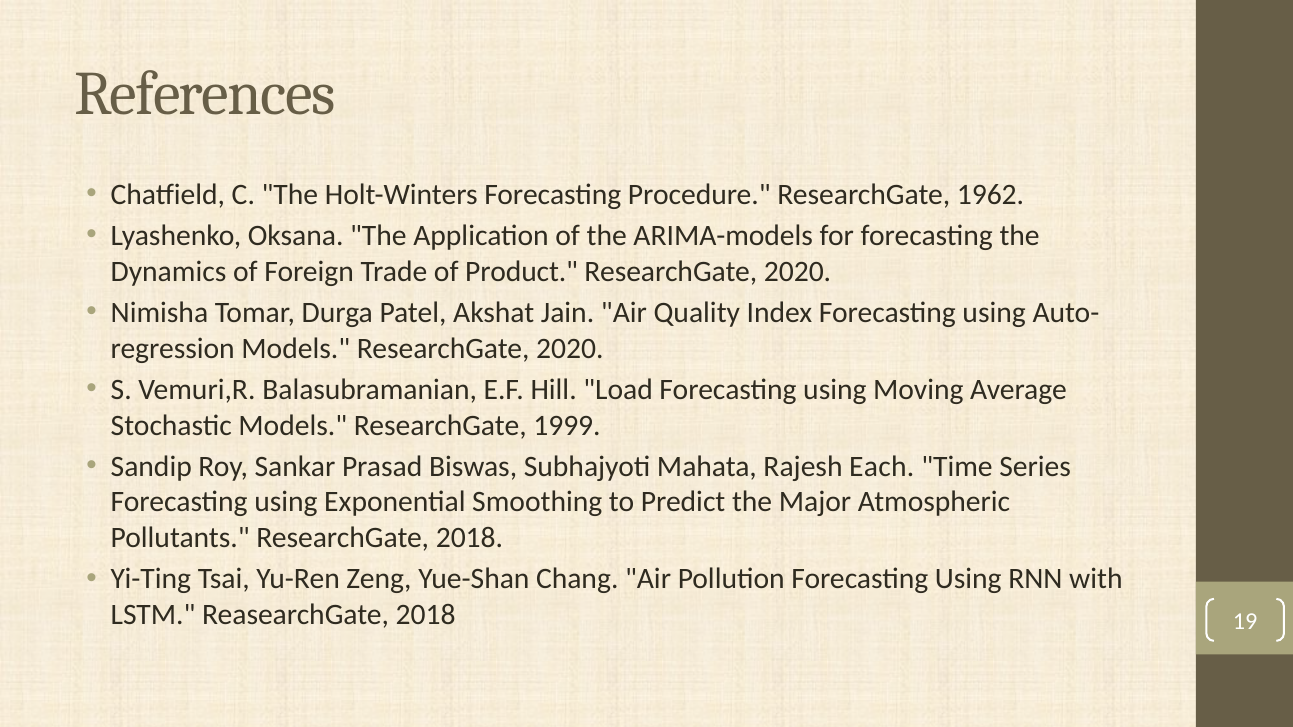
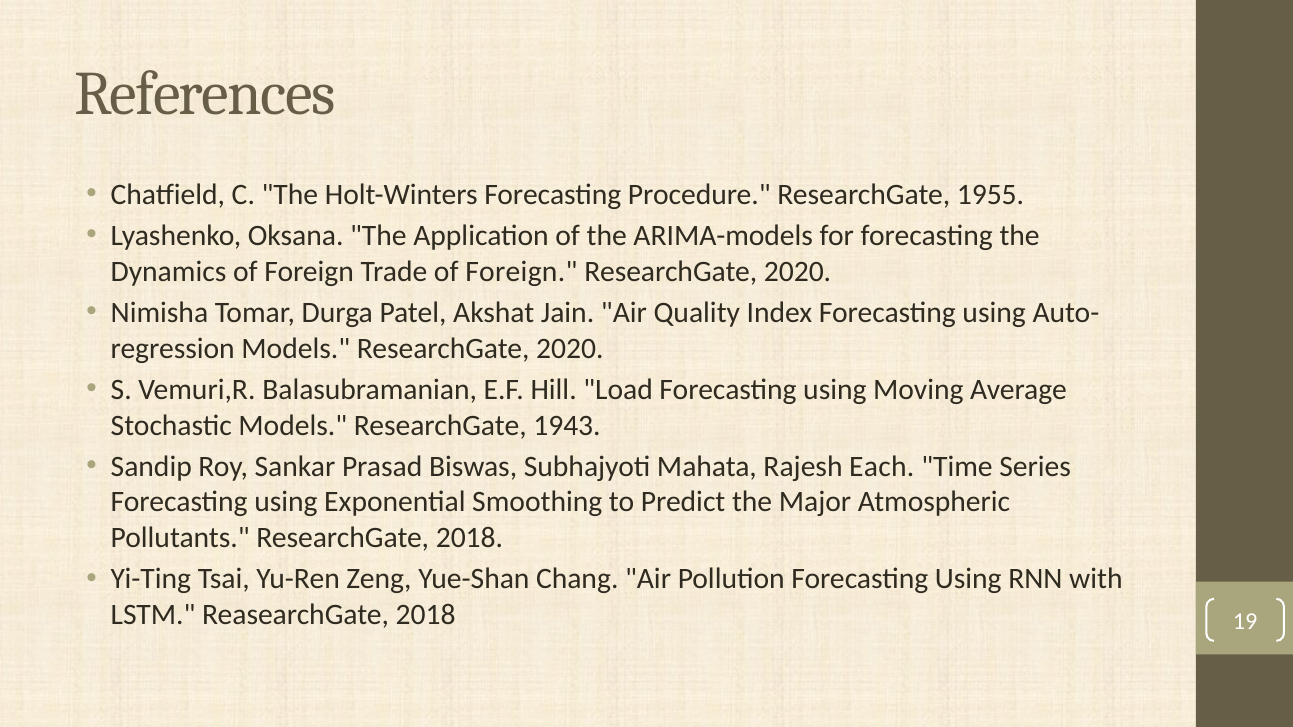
1962: 1962 -> 1955
Trade of Product: Product -> Foreign
1999: 1999 -> 1943
